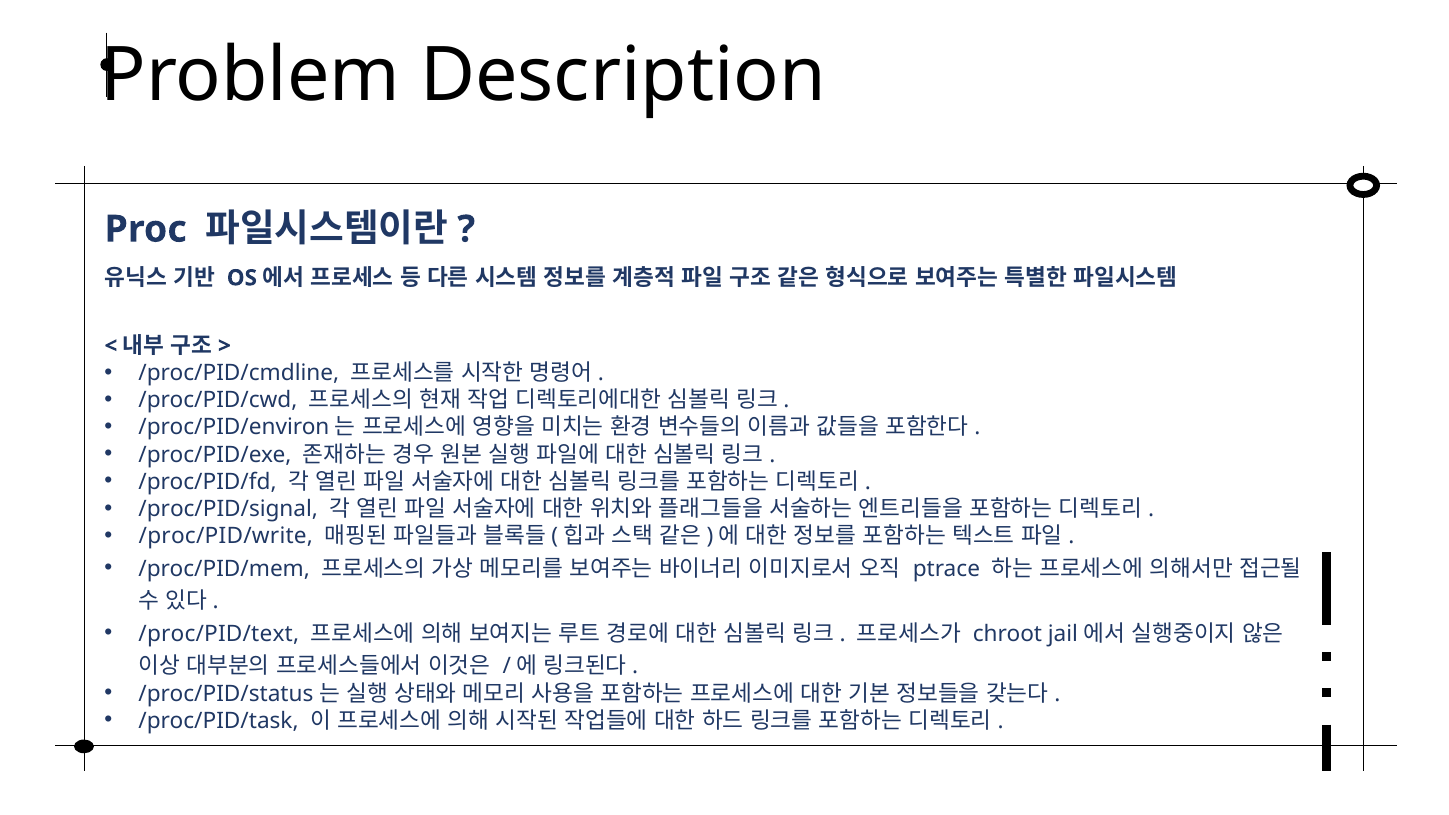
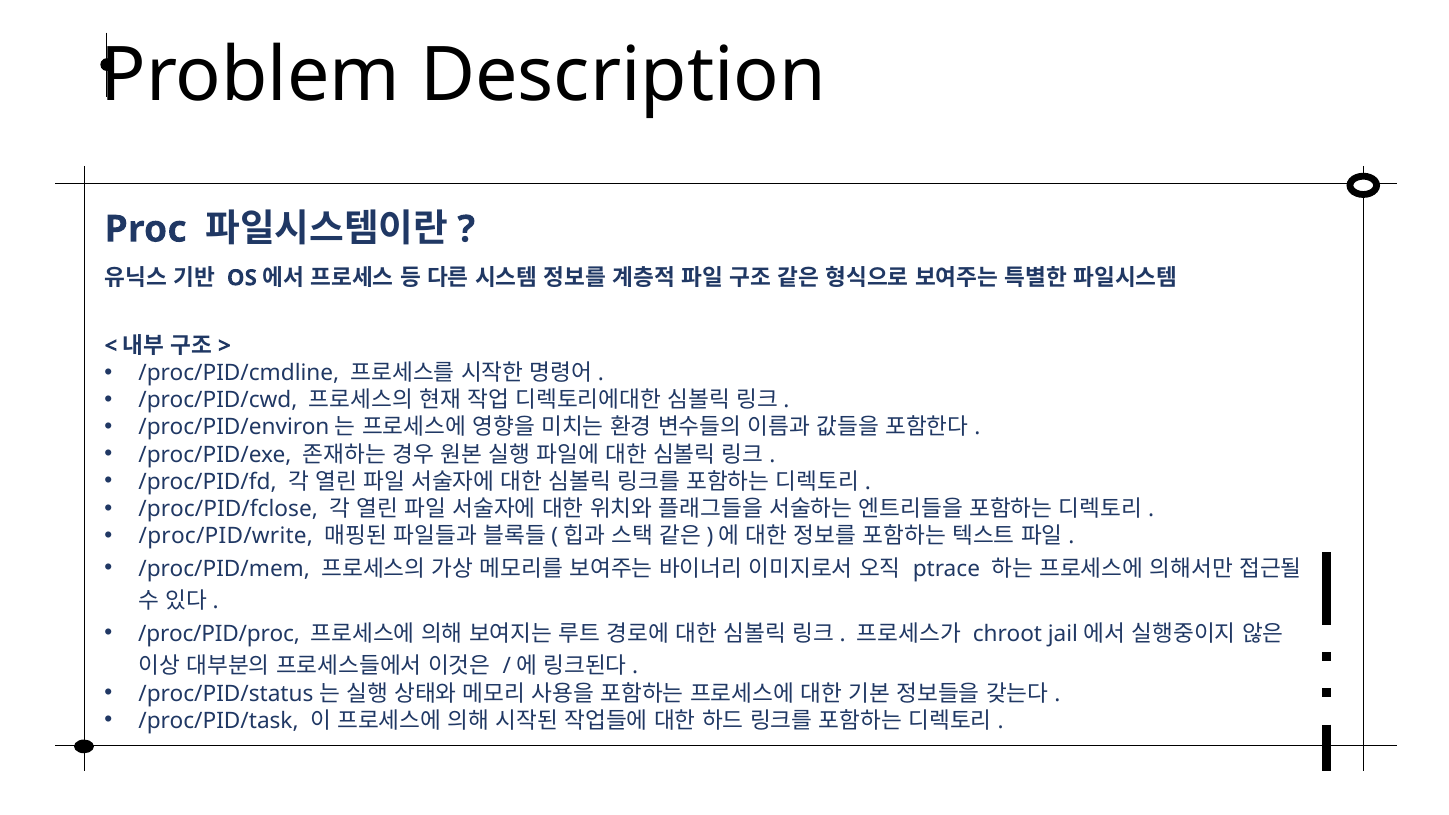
/proc/PID/signal: /proc/PID/signal -> /proc/PID/fclose
/proc/PID/text: /proc/PID/text -> /proc/PID/proc
